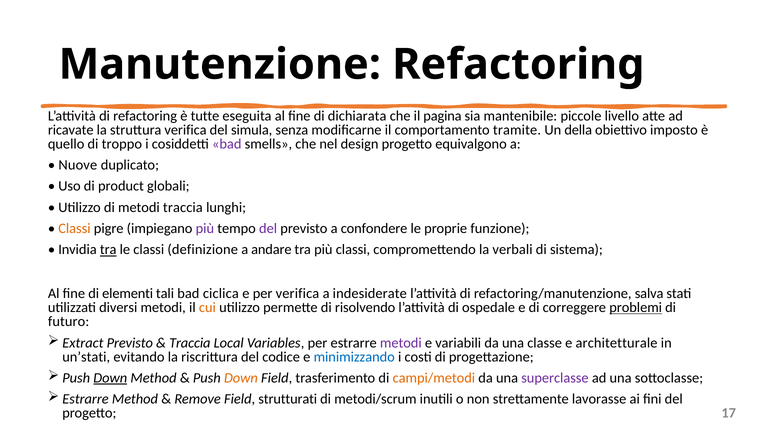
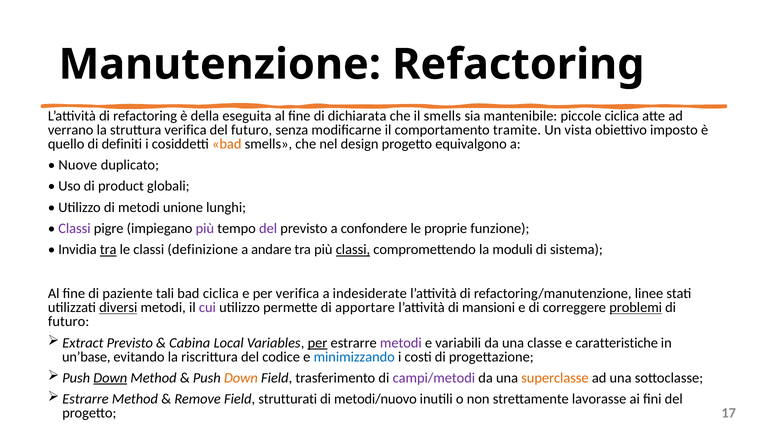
tutte: tutte -> della
il pagina: pagina -> smells
piccole livello: livello -> ciclica
ricavate: ricavate -> verrano
del simula: simula -> futuro
della: della -> vista
troppo: troppo -> definiti
bad at (227, 144) colour: purple -> orange
metodi traccia: traccia -> unione
Classi at (74, 229) colour: orange -> purple
classi at (353, 250) underline: none -> present
verbali: verbali -> moduli
elementi: elementi -> paziente
salva: salva -> linee
diversi underline: none -> present
cui colour: orange -> purple
risolvendo: risolvendo -> apportare
ospedale: ospedale -> mansioni
Traccia at (190, 343): Traccia -> Cabina
per at (318, 343) underline: none -> present
architetturale: architetturale -> caratteristiche
un’stati: un’stati -> un’base
campi/metodi colour: orange -> purple
superclasse colour: purple -> orange
metodi/scrum: metodi/scrum -> metodi/nuovo
